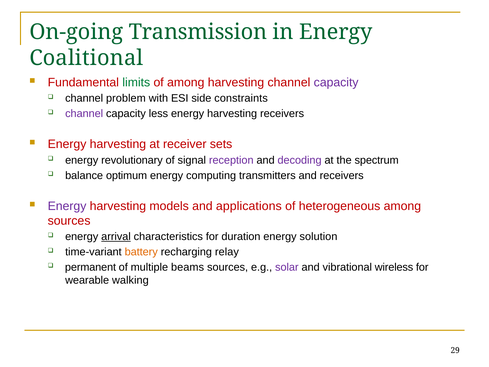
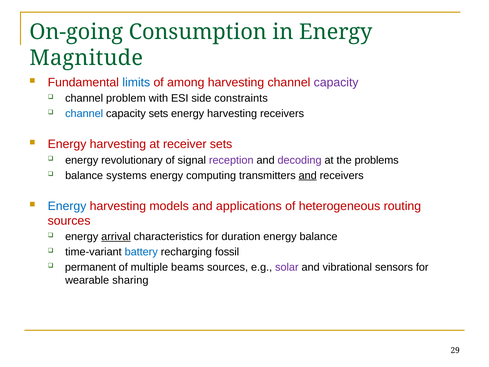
Transmission: Transmission -> Consumption
Coalitional: Coalitional -> Magnitude
limits colour: green -> blue
channel at (84, 114) colour: purple -> blue
capacity less: less -> sets
spectrum: spectrum -> problems
optimum: optimum -> systems
and at (308, 175) underline: none -> present
Energy at (67, 206) colour: purple -> blue
heterogeneous among: among -> routing
energy solution: solution -> balance
battery colour: orange -> blue
relay: relay -> fossil
wireless: wireless -> sensors
walking: walking -> sharing
